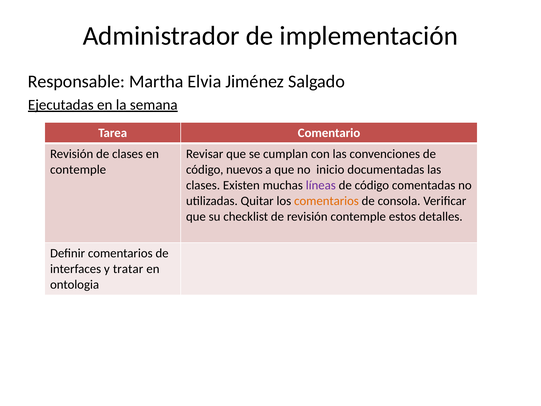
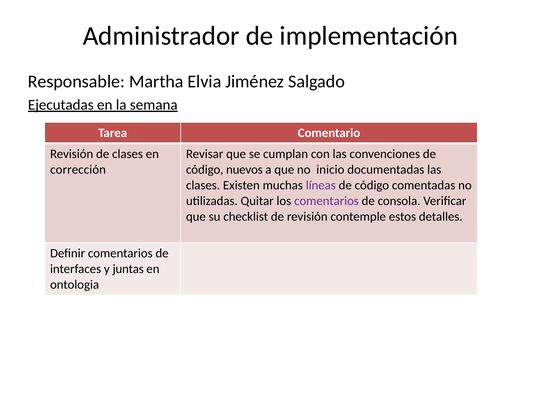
contemple at (78, 170): contemple -> corrección
comentarios at (326, 201) colour: orange -> purple
tratar: tratar -> juntas
